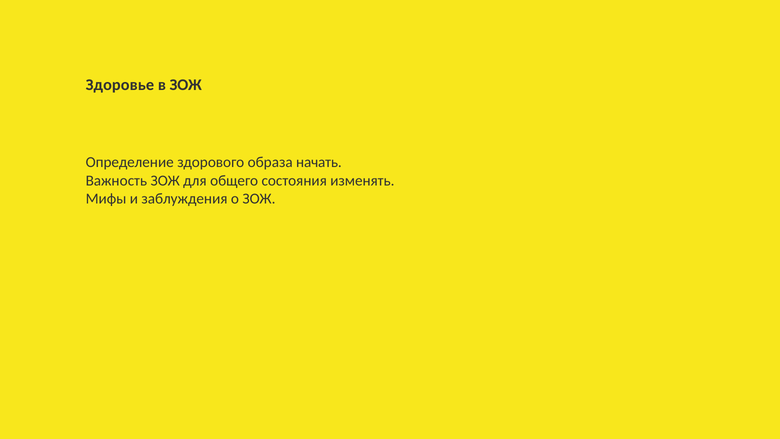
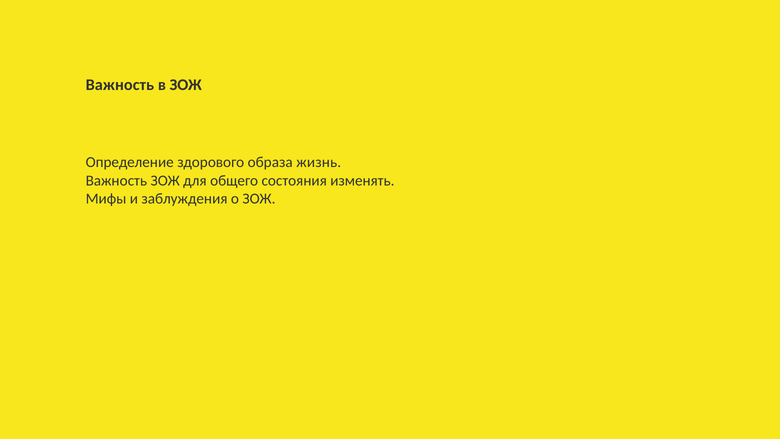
Здоровье at (120, 85): Здоровье -> Важность
начать: начать -> жизнь
